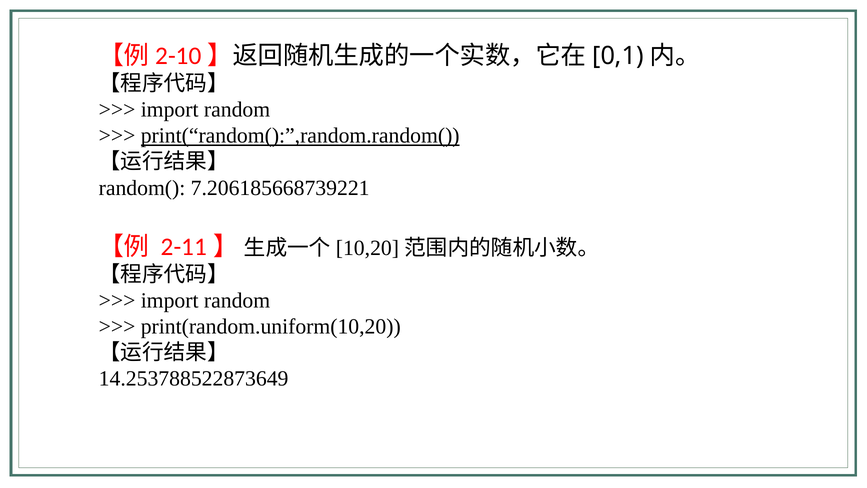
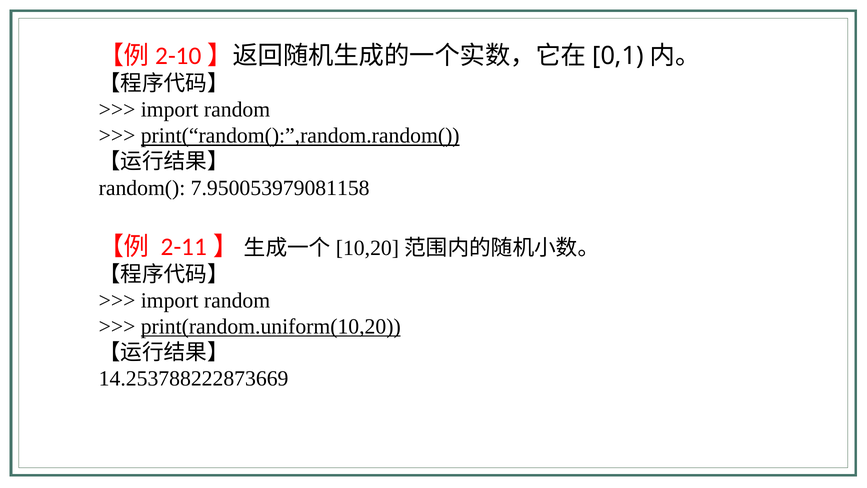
7.206185668739221: 7.206185668739221 -> 7.950053979081158
print(random.uniform(10,20 underline: none -> present
14.253788522873649: 14.253788522873649 -> 14.253788222873669
